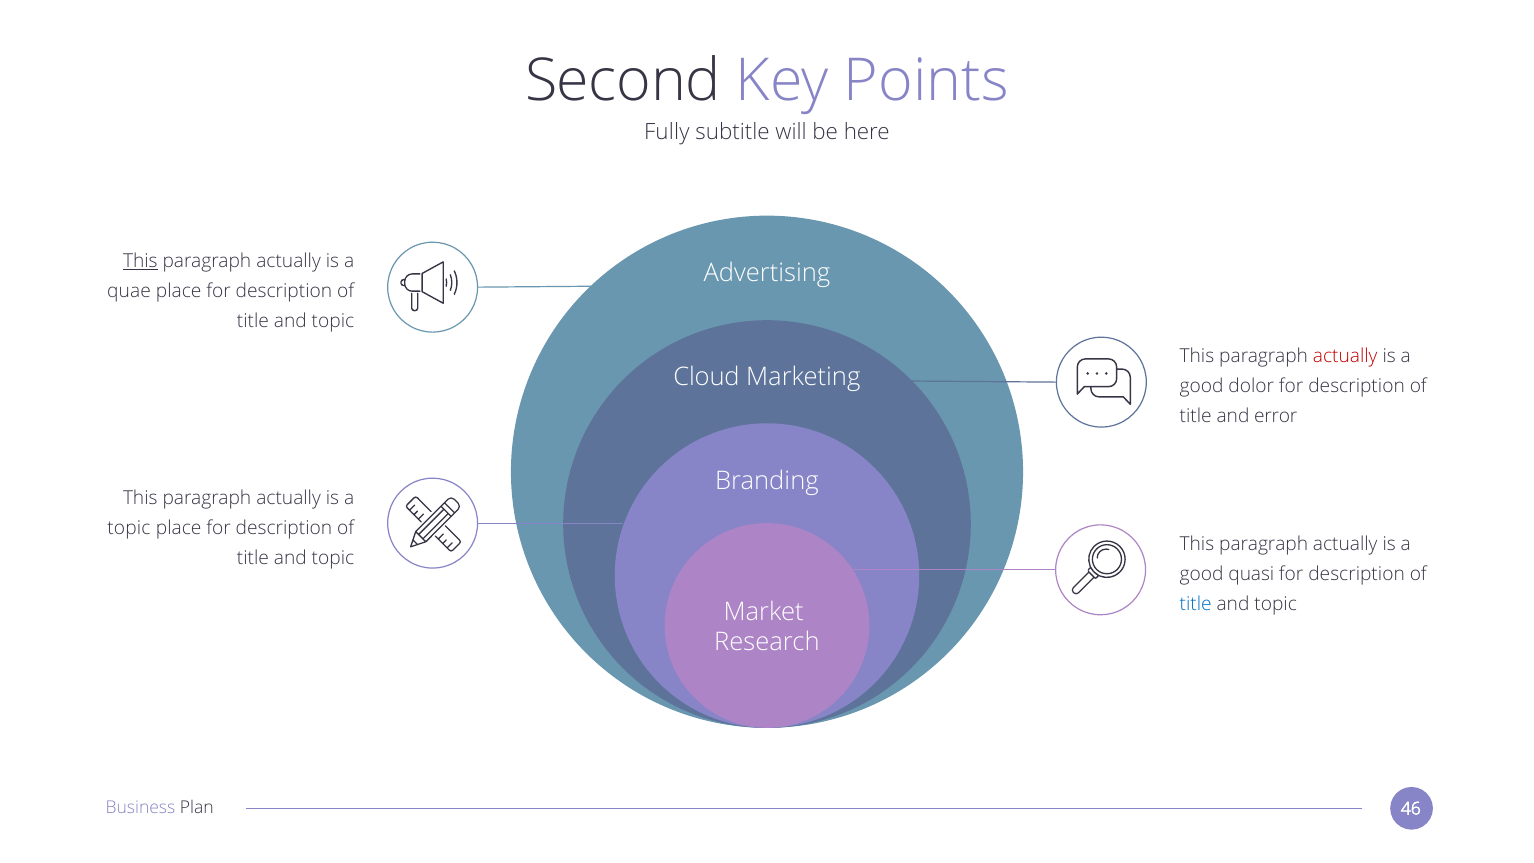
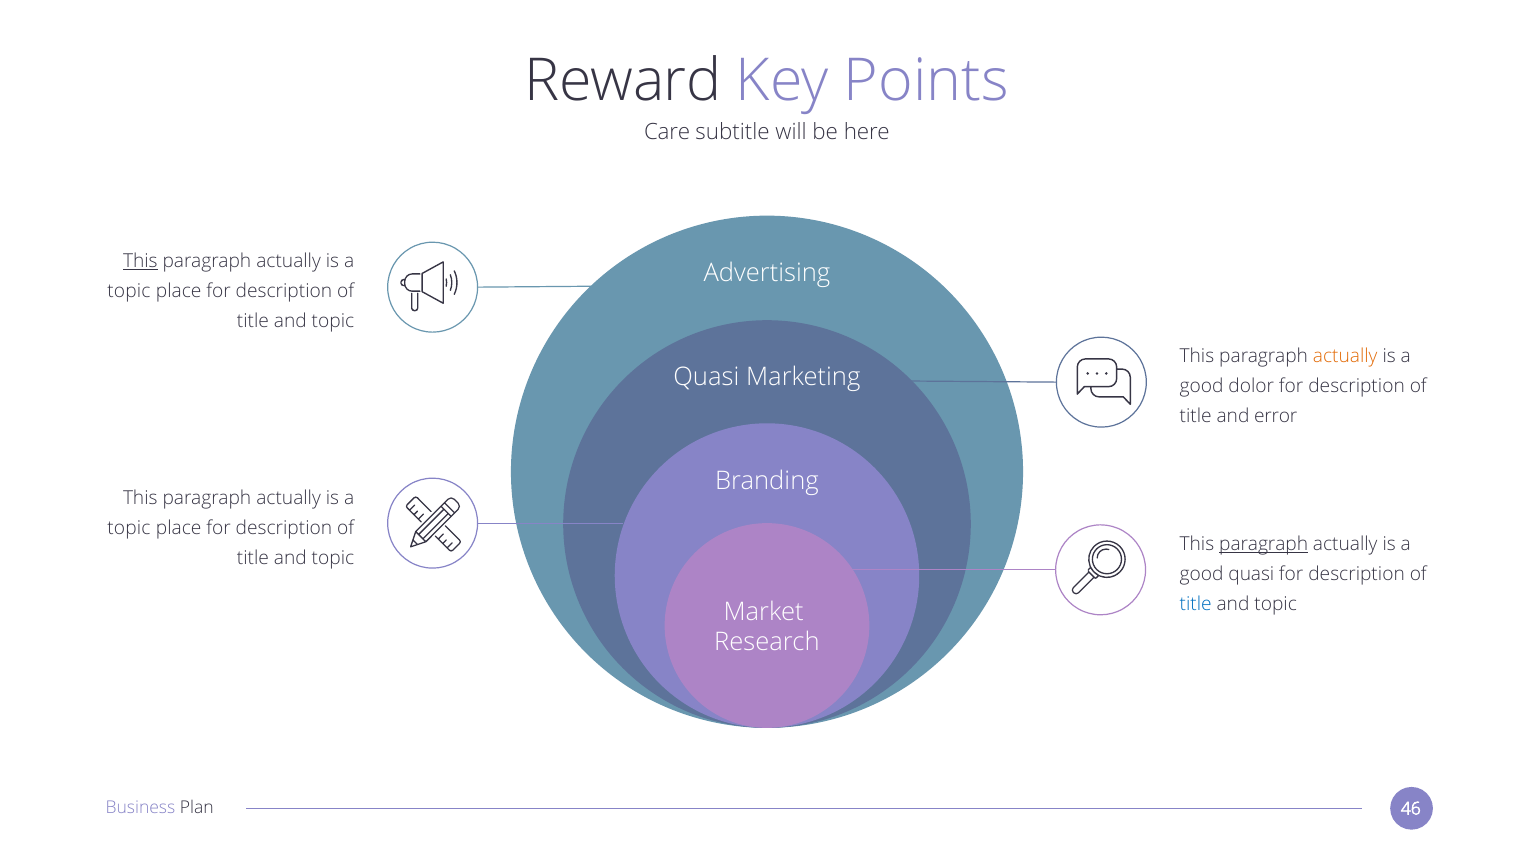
Second: Second -> Reward
Fully: Fully -> Care
quae at (129, 291): quae -> topic
actually at (1345, 356) colour: red -> orange
Cloud at (707, 377): Cloud -> Quasi
paragraph at (1264, 544) underline: none -> present
